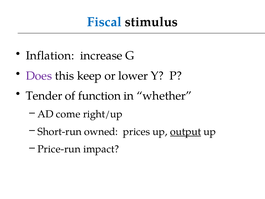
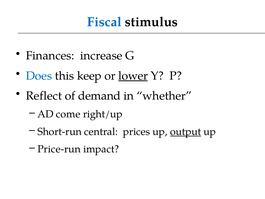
Inflation: Inflation -> Finances
Does colour: purple -> blue
lower underline: none -> present
Tender: Tender -> Reflect
function: function -> demand
owned: owned -> central
